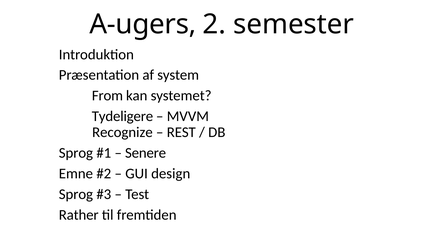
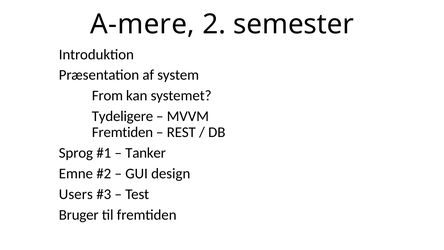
A-ugers: A-ugers -> A-mere
Recognize at (122, 132): Recognize -> Fremtiden
Senere: Senere -> Tanker
Sprog at (76, 194): Sprog -> Users
Rather: Rather -> Bruger
